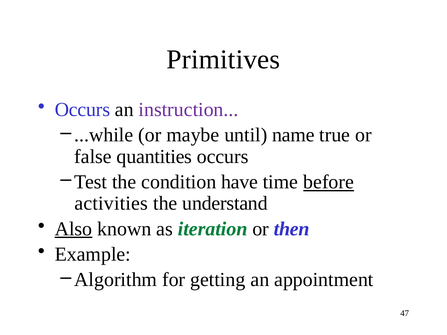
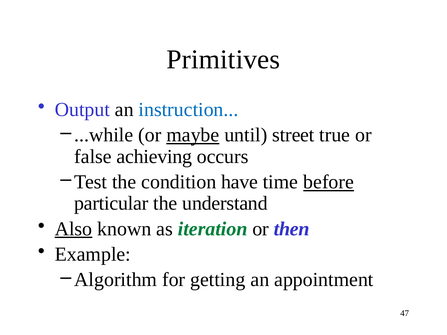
Occurs at (82, 110): Occurs -> Output
instruction colour: purple -> blue
maybe underline: none -> present
name: name -> street
quantities: quantities -> achieving
activities: activities -> particular
